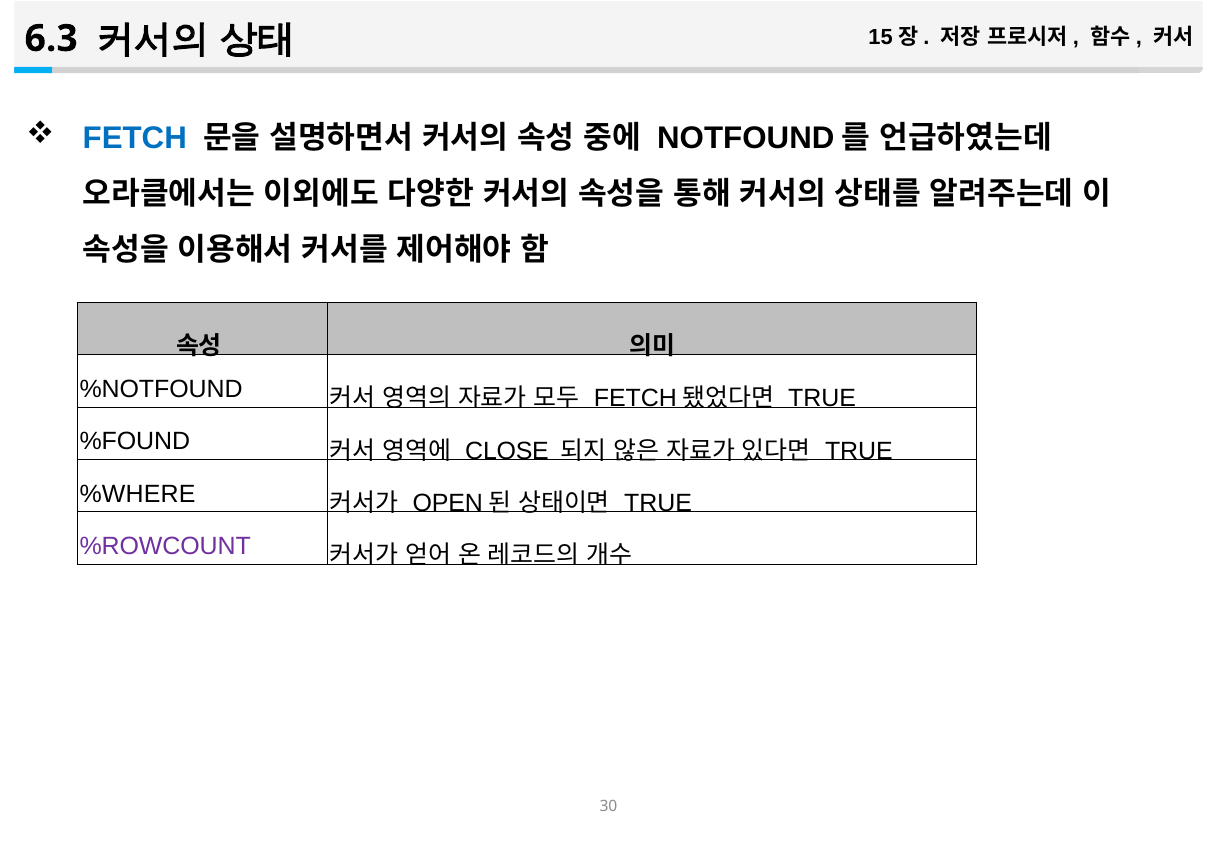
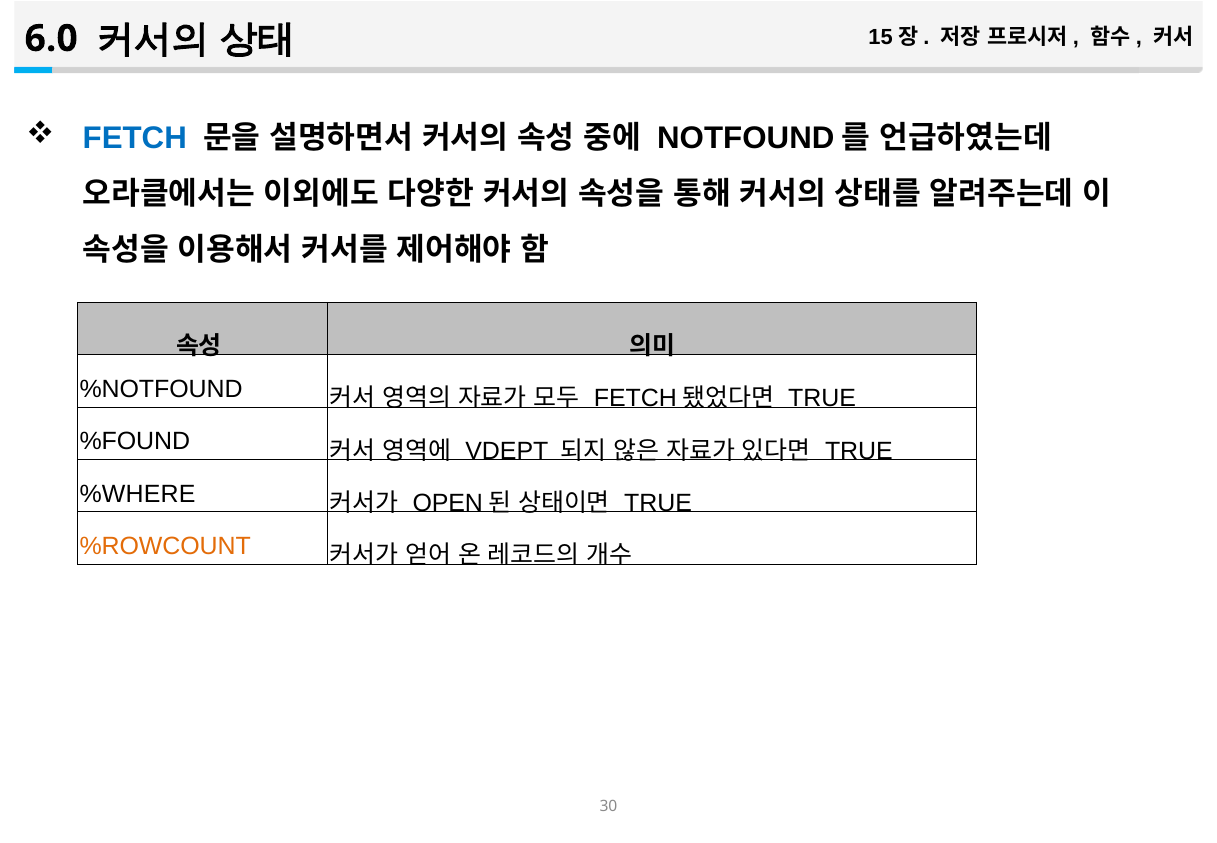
6.3: 6.3 -> 6.0
CLOSE: CLOSE -> VDEPT
%ROWCOUNT colour: purple -> orange
